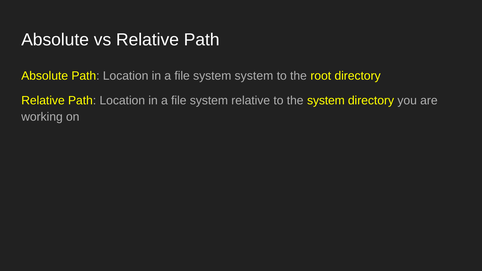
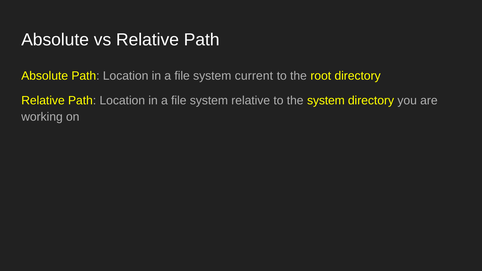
system system: system -> current
